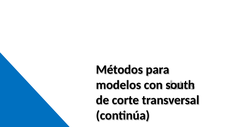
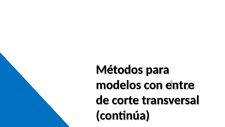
south: south -> entre
